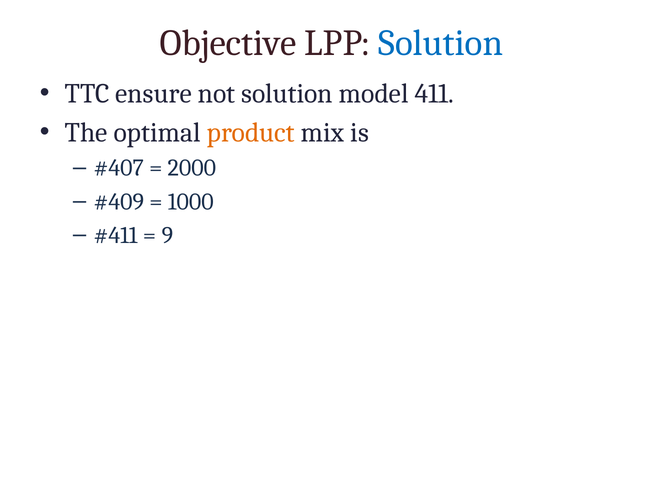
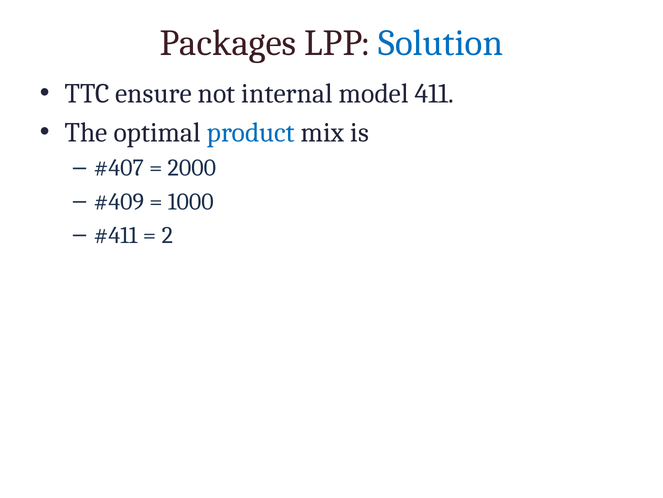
Objective: Objective -> Packages
not solution: solution -> internal
product colour: orange -> blue
9: 9 -> 2
